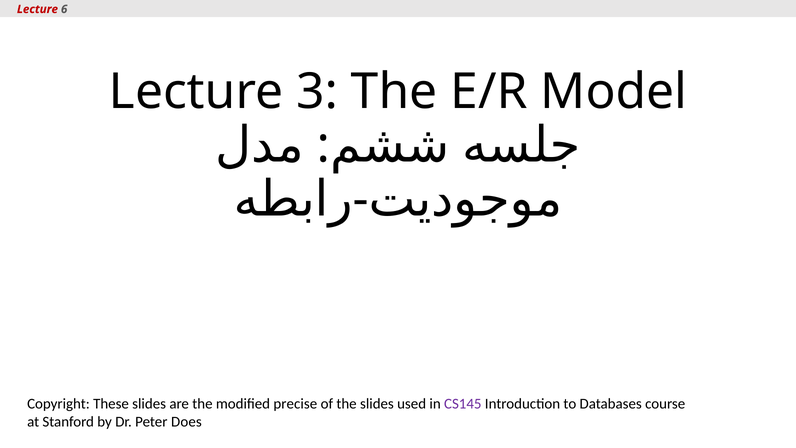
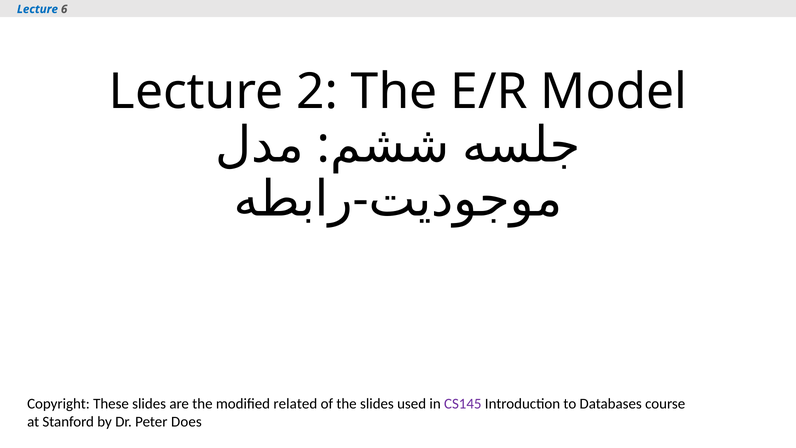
Lecture at (37, 9) colour: red -> blue
3: 3 -> 2
precise: precise -> related
